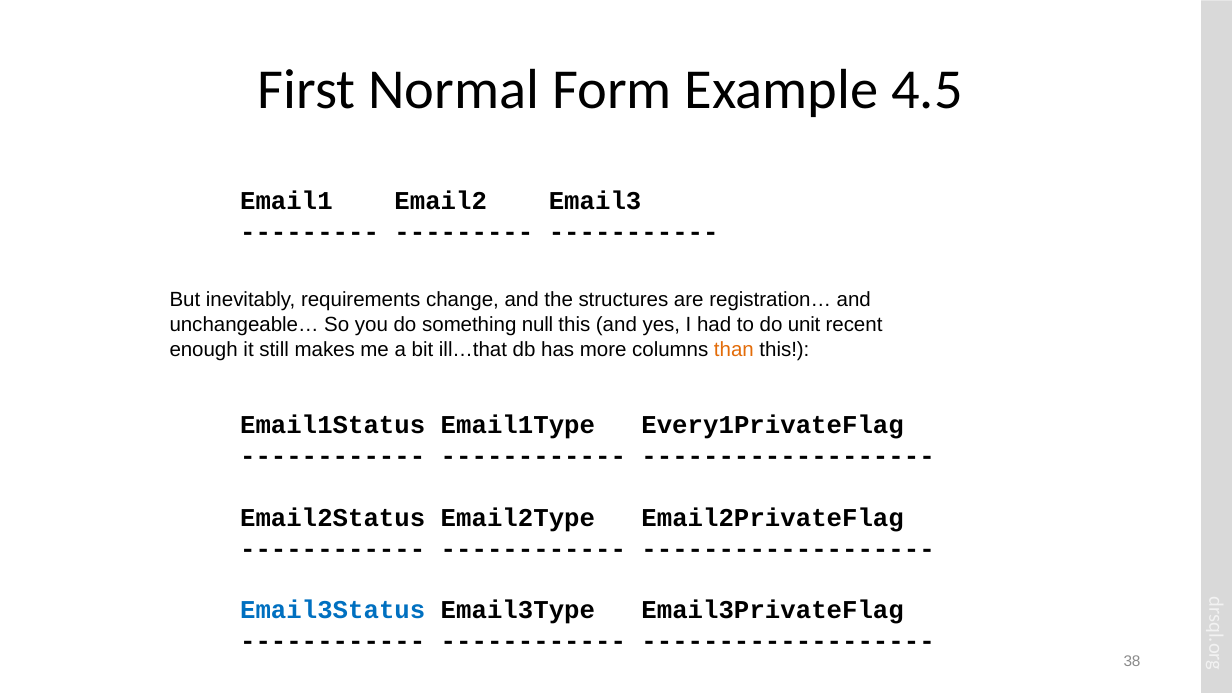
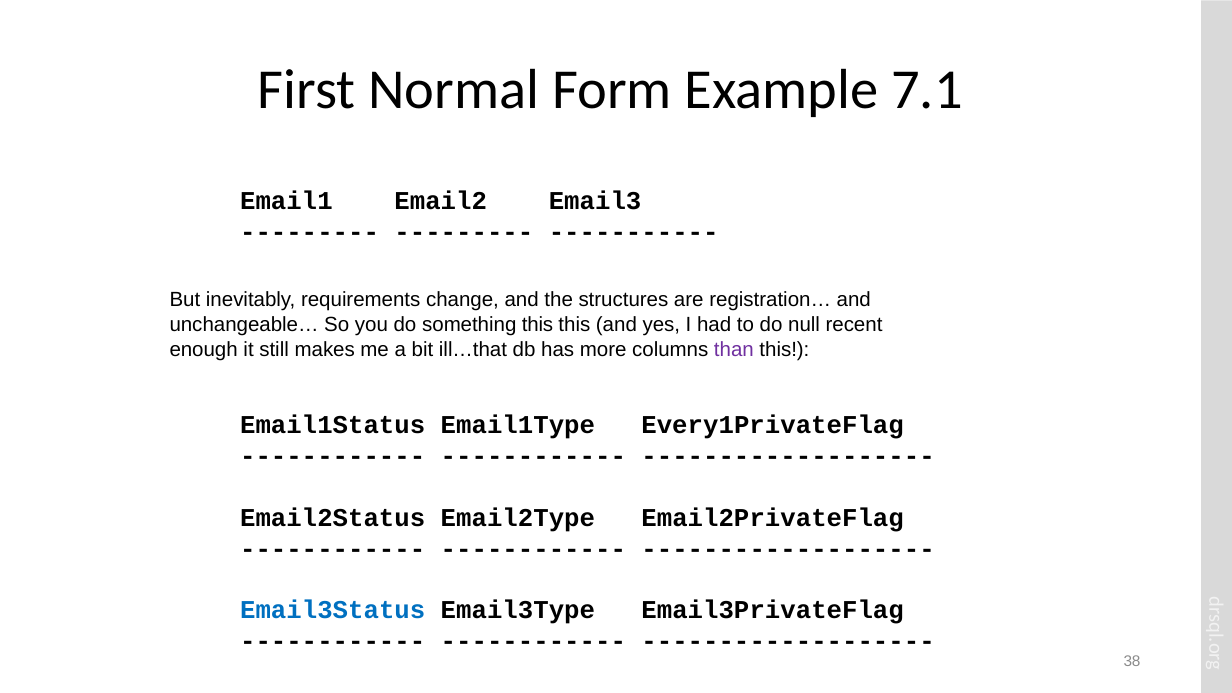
4.5: 4.5 -> 7.1
something null: null -> this
unit: unit -> null
than colour: orange -> purple
